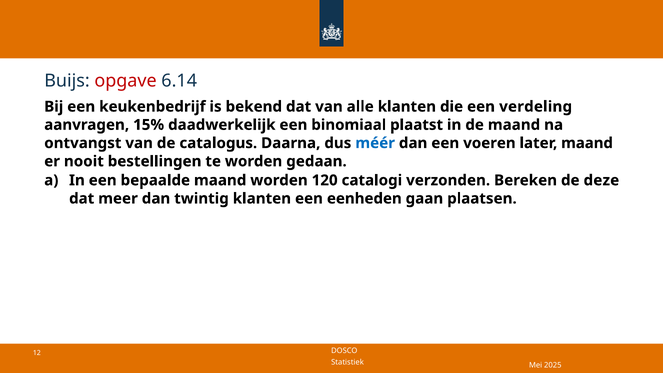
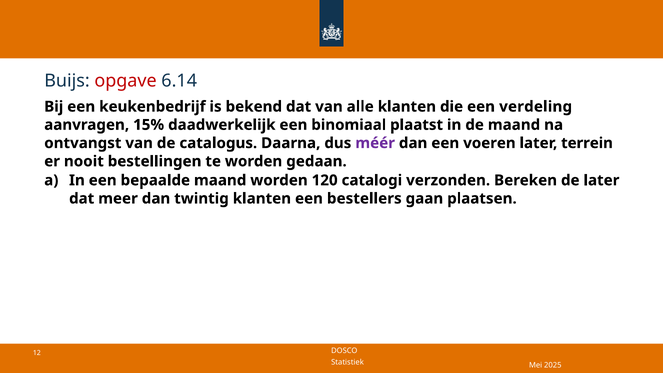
méér colour: blue -> purple
later maand: maand -> terrein
de deze: deze -> later
eenheden: eenheden -> bestellers
